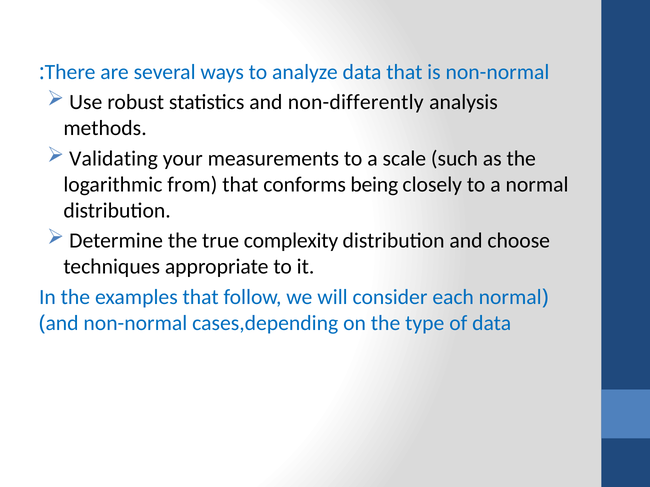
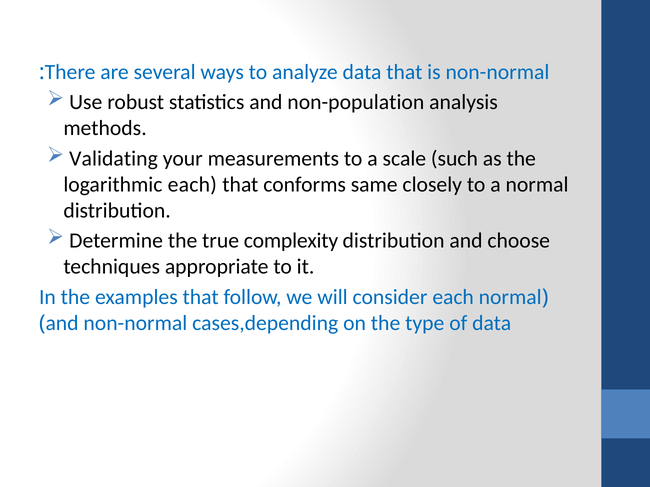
non-differently: non-differently -> non-population
logarithmic from: from -> each
being: being -> same
